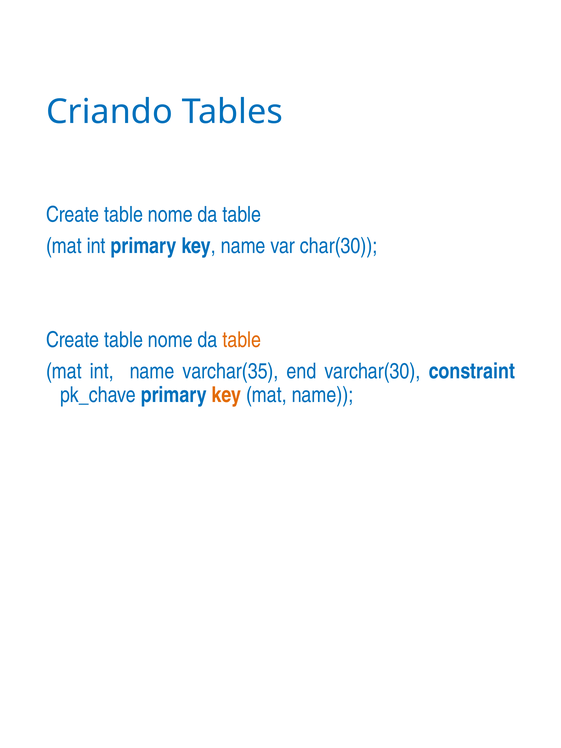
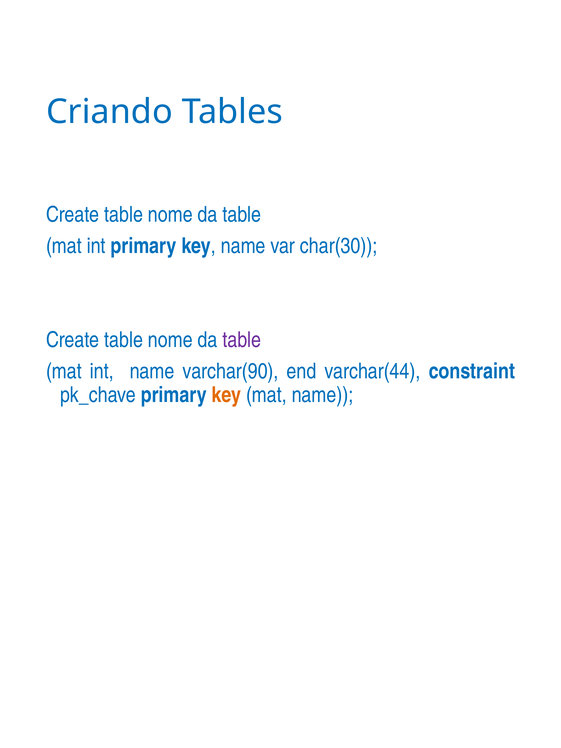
table at (242, 340) colour: orange -> purple
varchar(35: varchar(35 -> varchar(90
varchar(30: varchar(30 -> varchar(44
